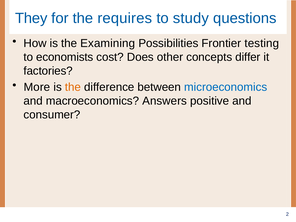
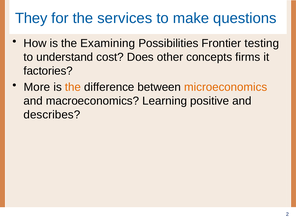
requires: requires -> services
study: study -> make
economists: economists -> understand
differ: differ -> firms
microeconomics colour: blue -> orange
Answers: Answers -> Learning
consumer: consumer -> describes
